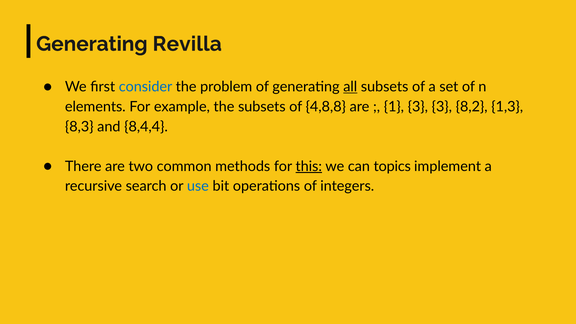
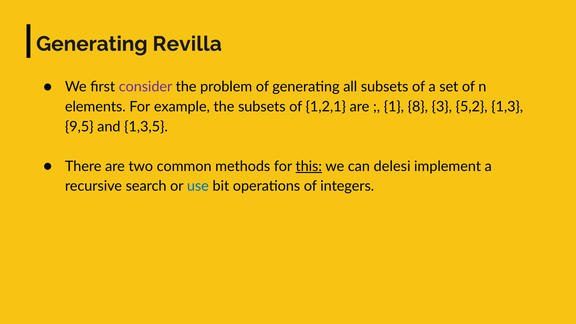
consider colour: blue -> purple
all underline: present -> none
4,8,8: 4,8,8 -> 1,2,1
1 3: 3 -> 8
8,2: 8,2 -> 5,2
8,3: 8,3 -> 9,5
8,4,4: 8,4,4 -> 1,3,5
topics: topics -> delesi
